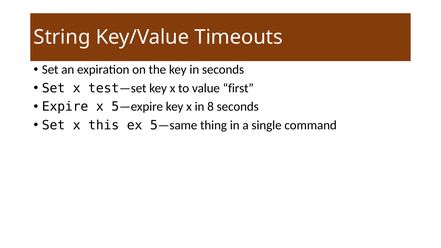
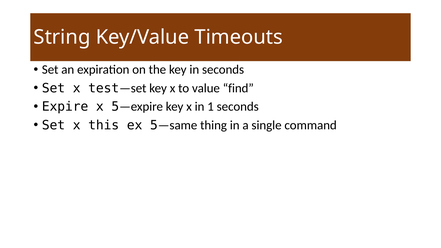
first: first -> find
8: 8 -> 1
